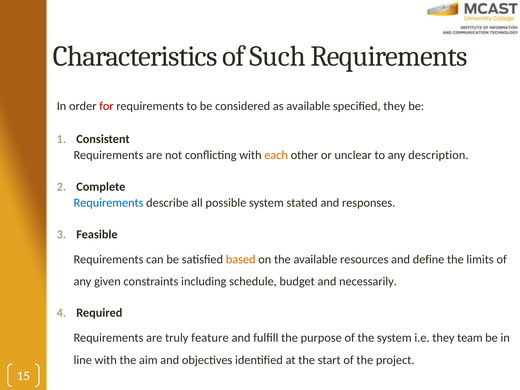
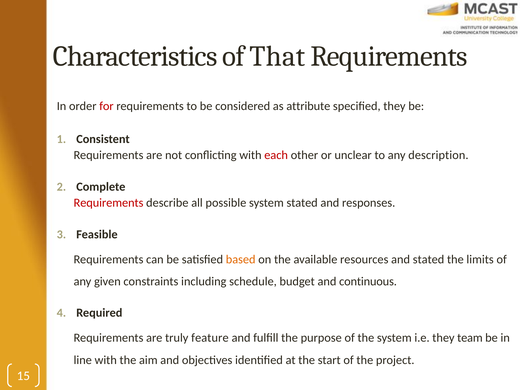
Such: Such -> That
as available: available -> attribute
each colour: orange -> red
Requirements at (109, 203) colour: blue -> red
and define: define -> stated
necessarily: necessarily -> continuous
